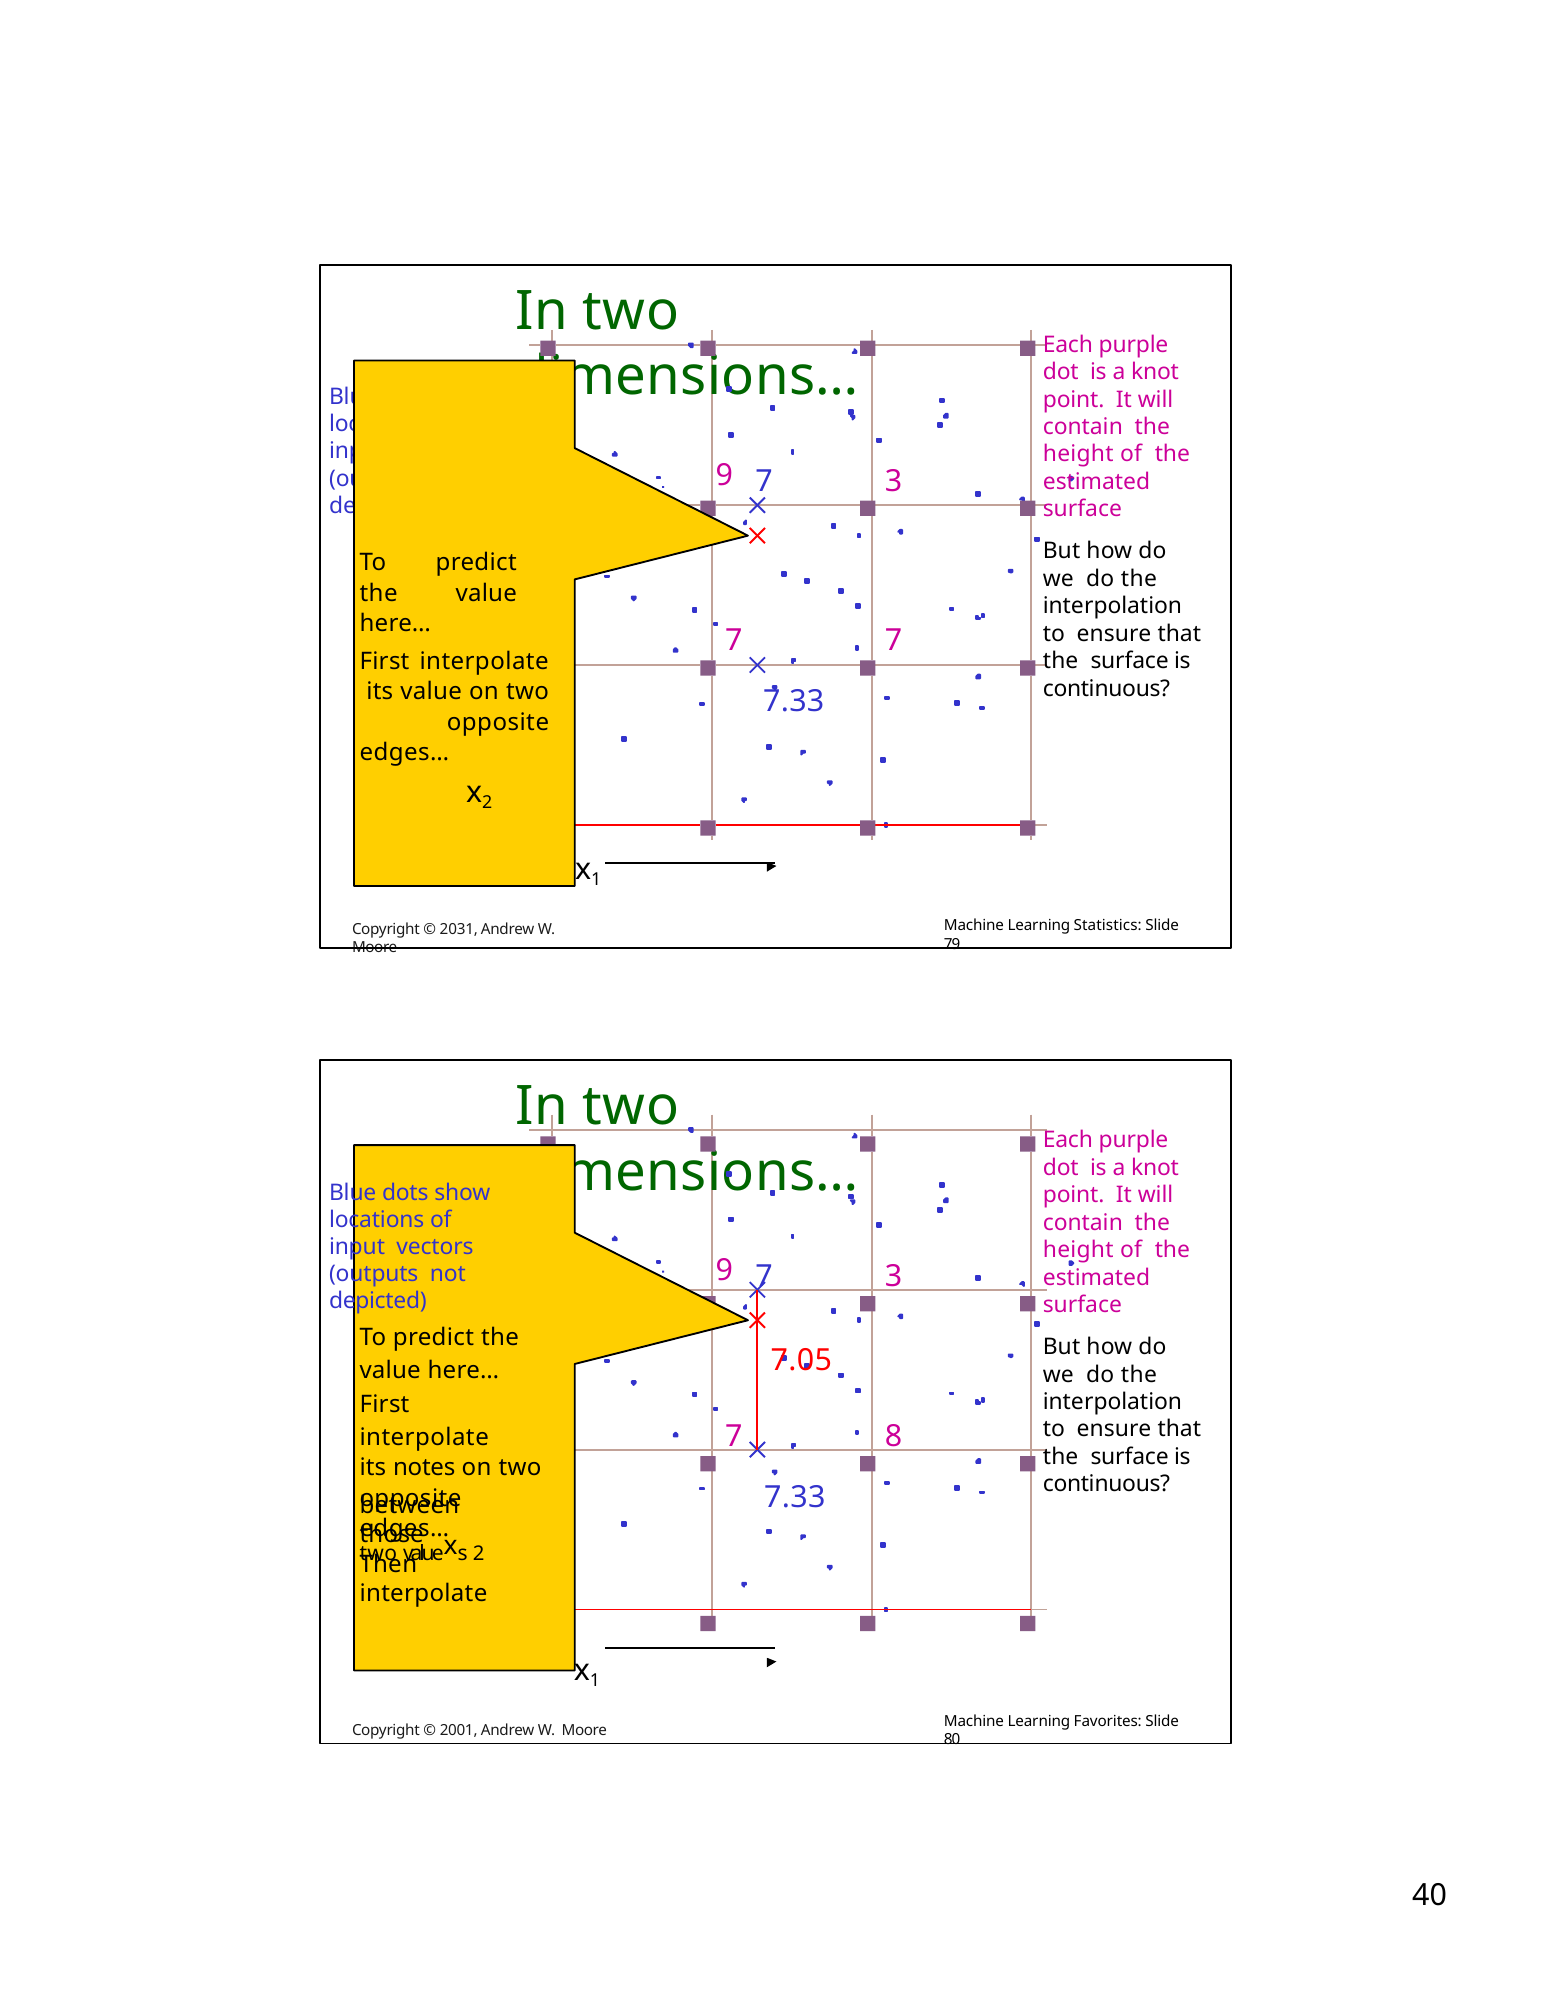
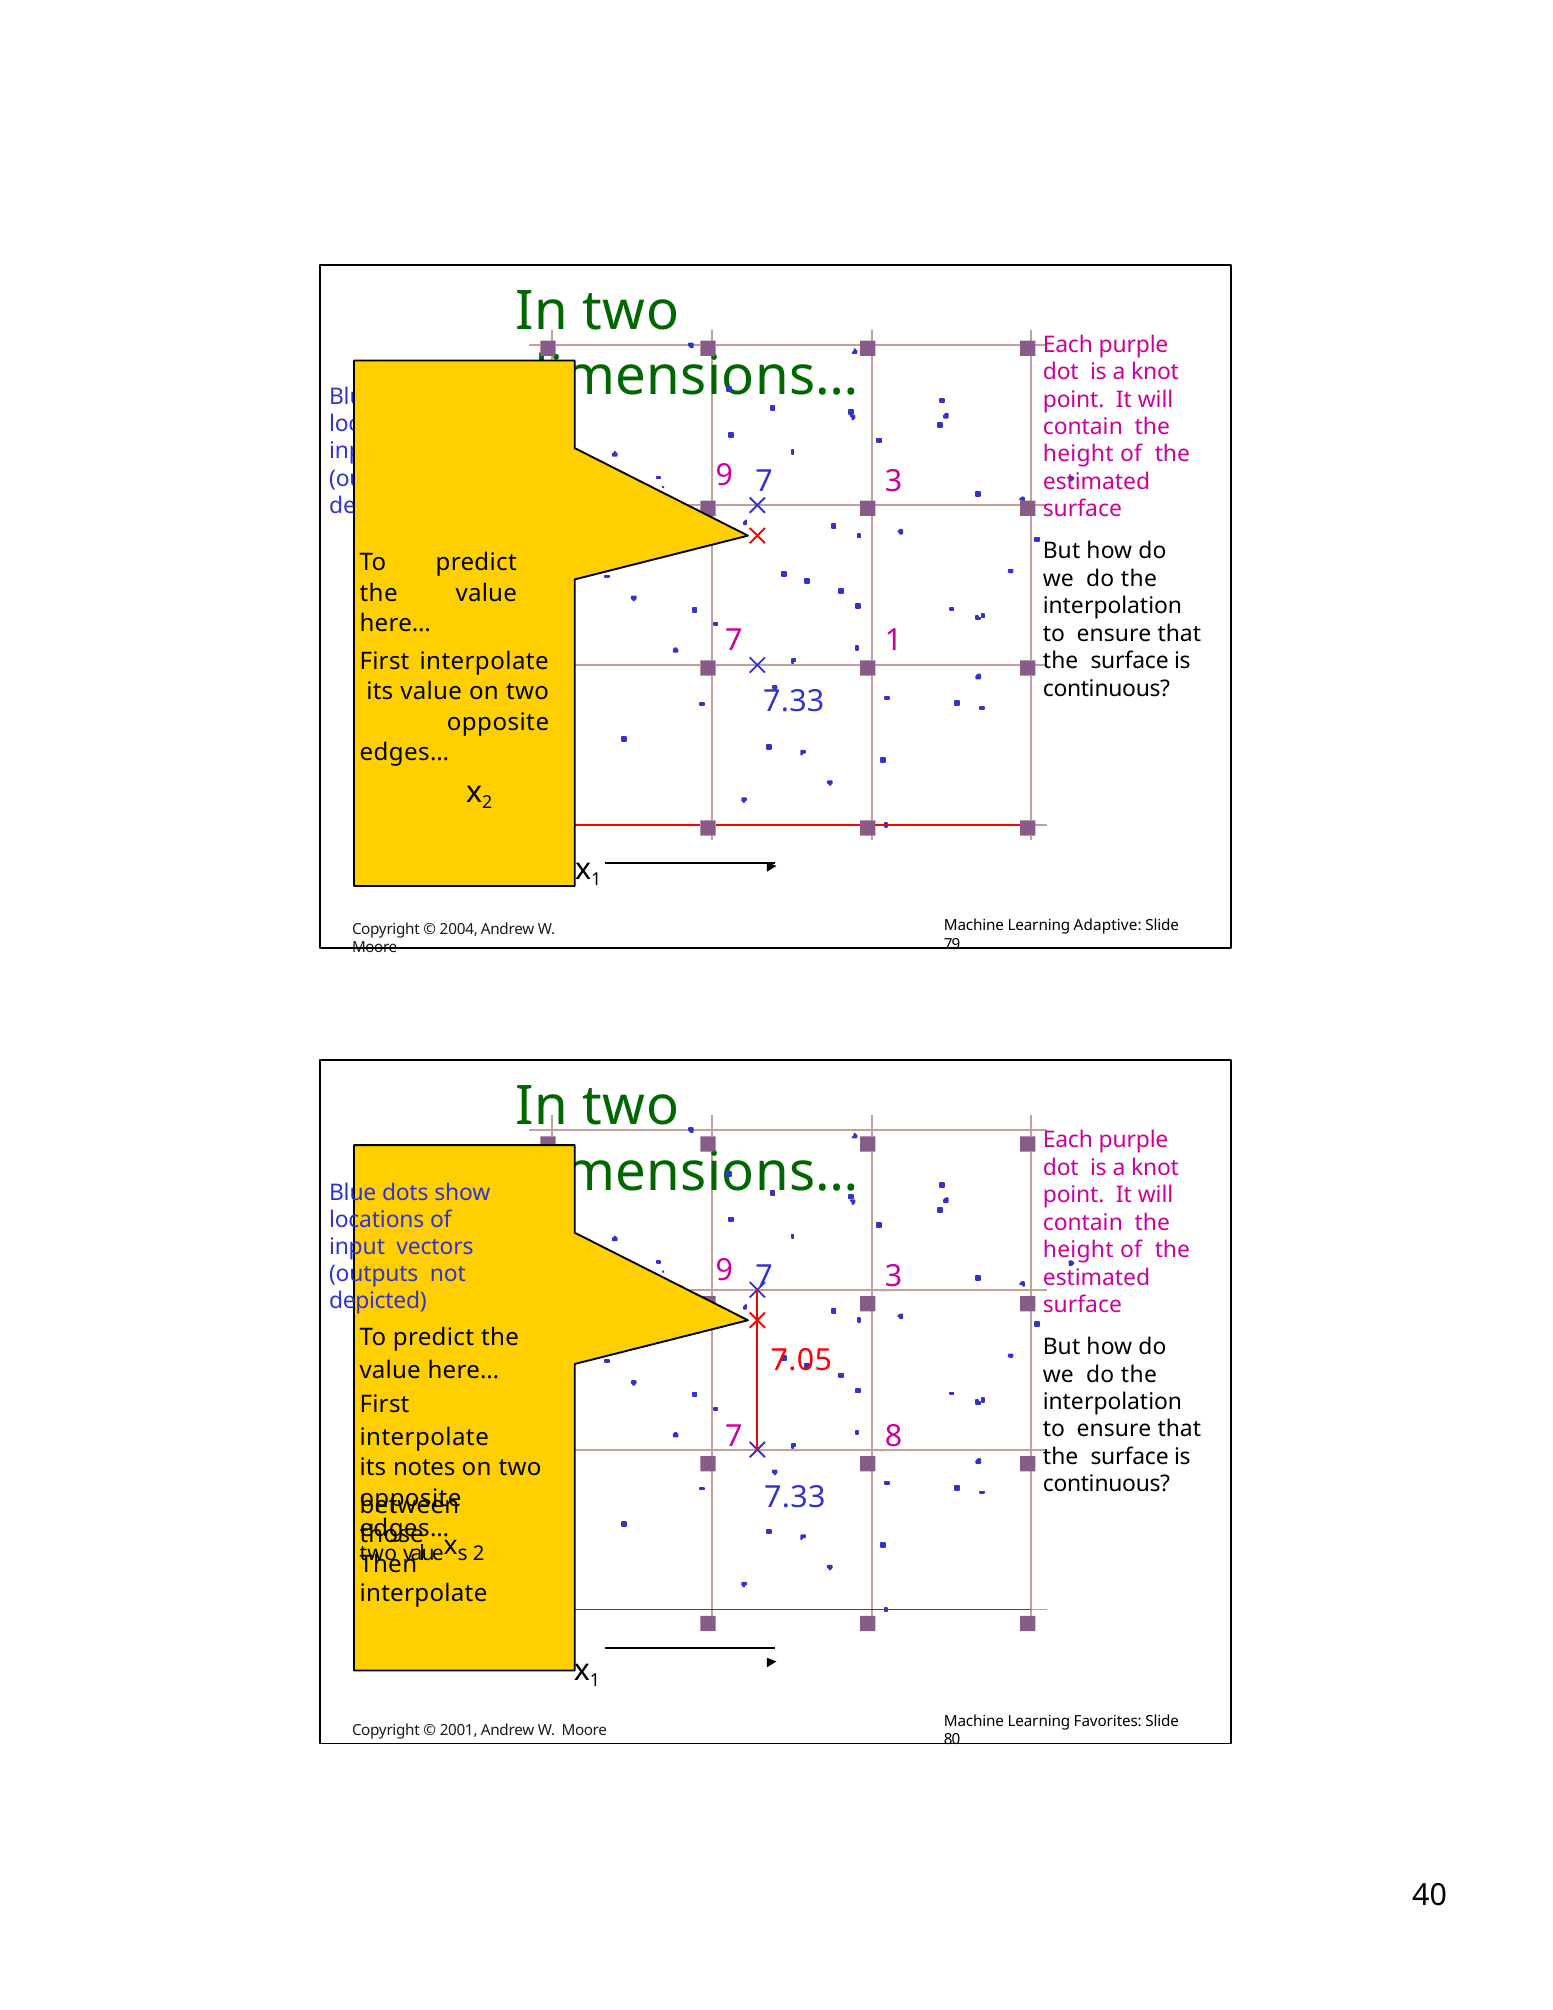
7 at (894, 641): 7 -> 1
Statistics: Statistics -> Adaptive
2031: 2031 -> 2004
